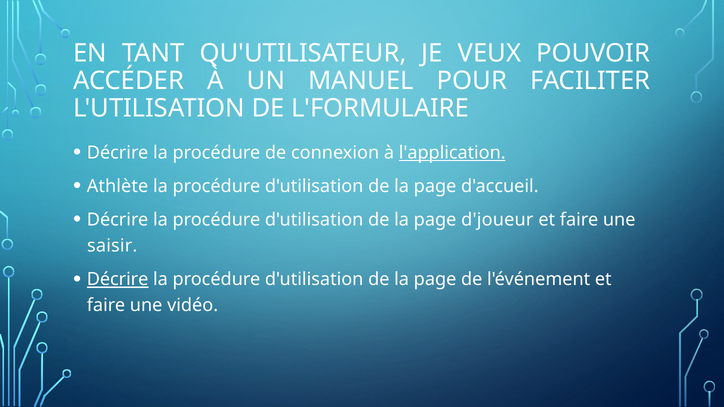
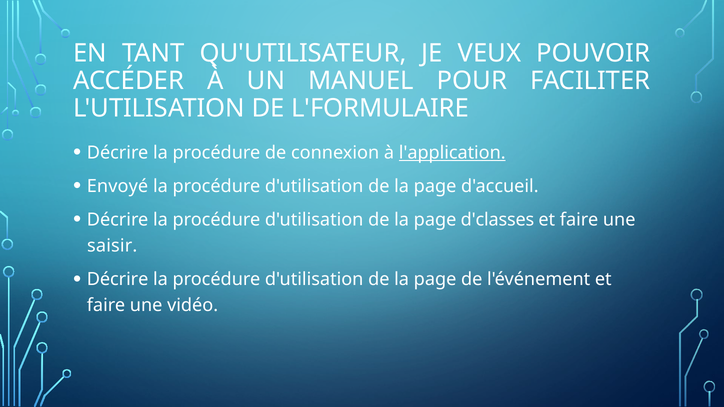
Athlète: Athlète -> Envoyé
d'joueur: d'joueur -> d'classes
Décrire at (118, 280) underline: present -> none
